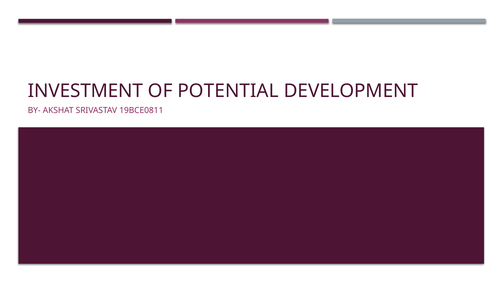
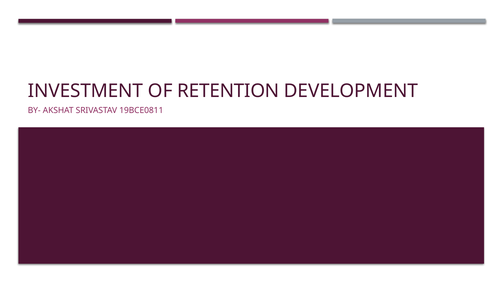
POTENTIAL: POTENTIAL -> RETENTION
